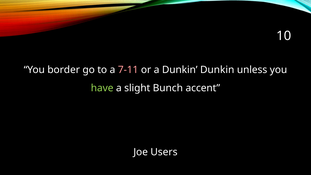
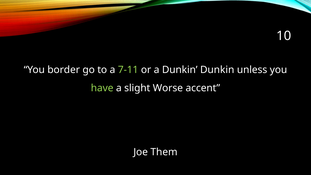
7-11 colour: pink -> light green
Bunch: Bunch -> Worse
Users: Users -> Them
